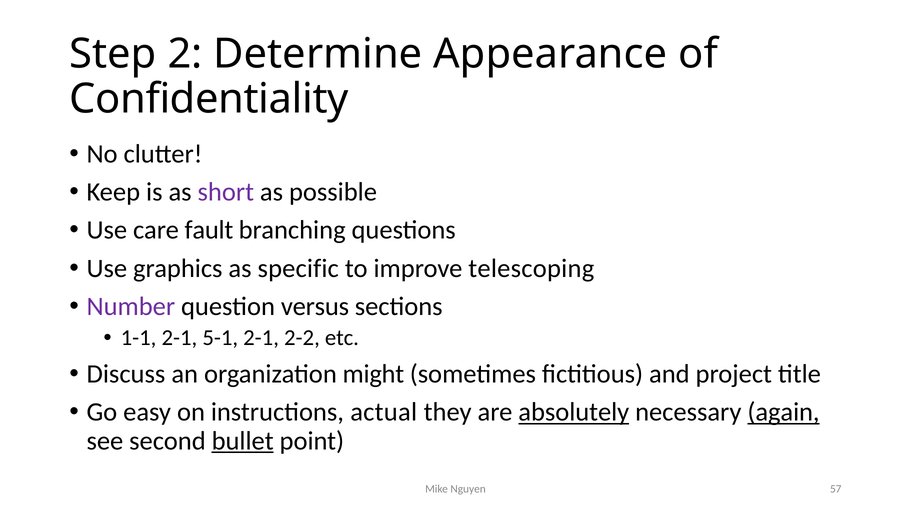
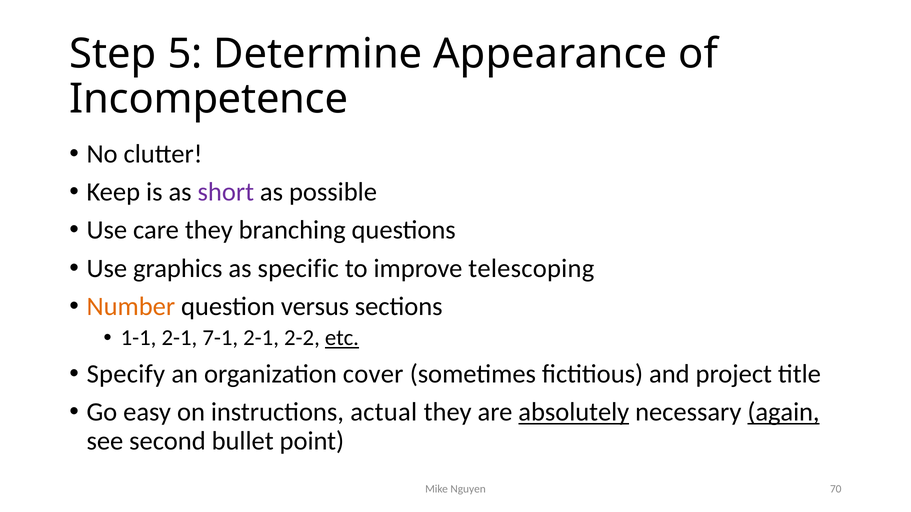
2: 2 -> 5
Confidentiality: Confidentiality -> Incompetence
care fault: fault -> they
Number colour: purple -> orange
5-1: 5-1 -> 7-1
etc underline: none -> present
Discuss: Discuss -> Specify
might: might -> cover
bullet underline: present -> none
57: 57 -> 70
